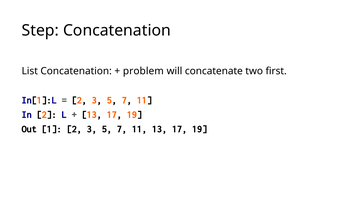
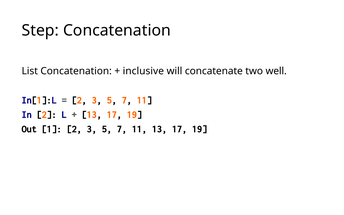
problem: problem -> inclusive
first: first -> well
